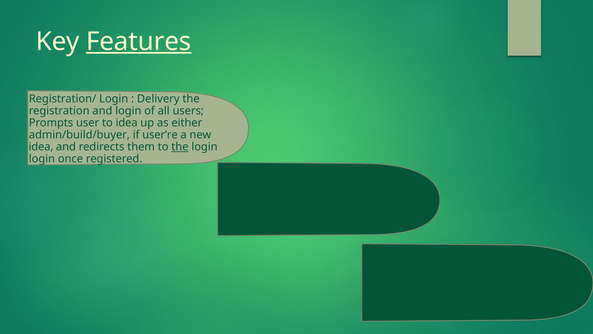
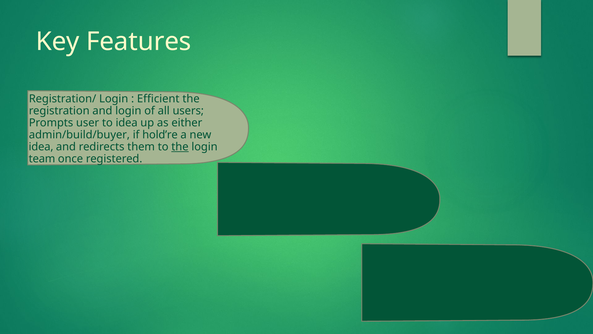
Features underline: present -> none
Delivery: Delivery -> Efficient
user’re: user’re -> hold’re
login at (42, 159): login -> team
